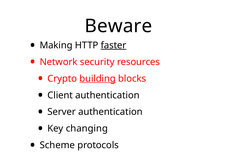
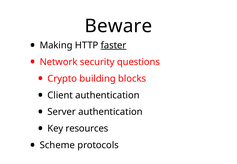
resources: resources -> questions
building underline: present -> none
changing: changing -> resources
